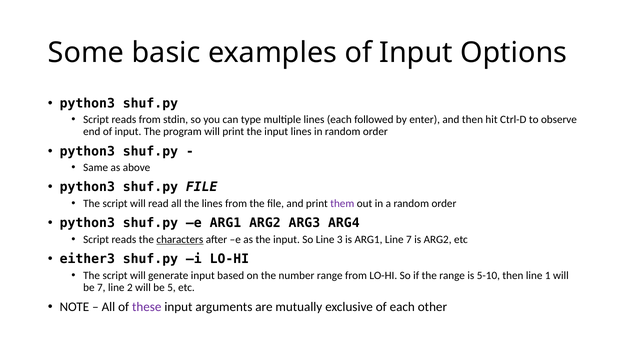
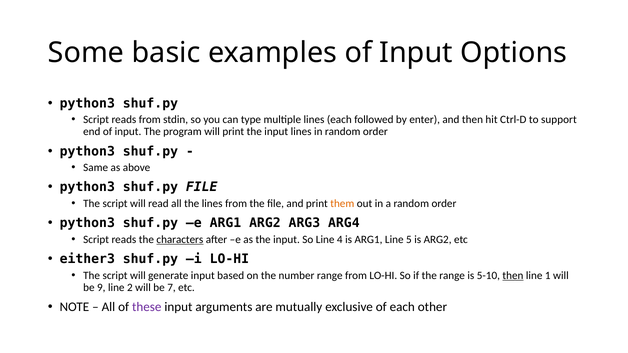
observe: observe -> support
them colour: purple -> orange
3: 3 -> 4
Line 7: 7 -> 5
then at (513, 276) underline: none -> present
be 7: 7 -> 9
5: 5 -> 7
